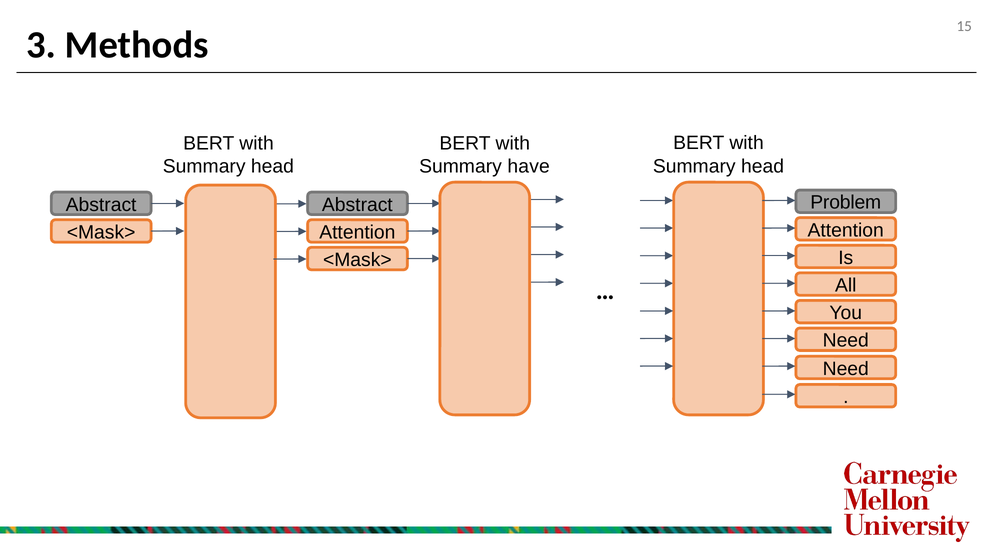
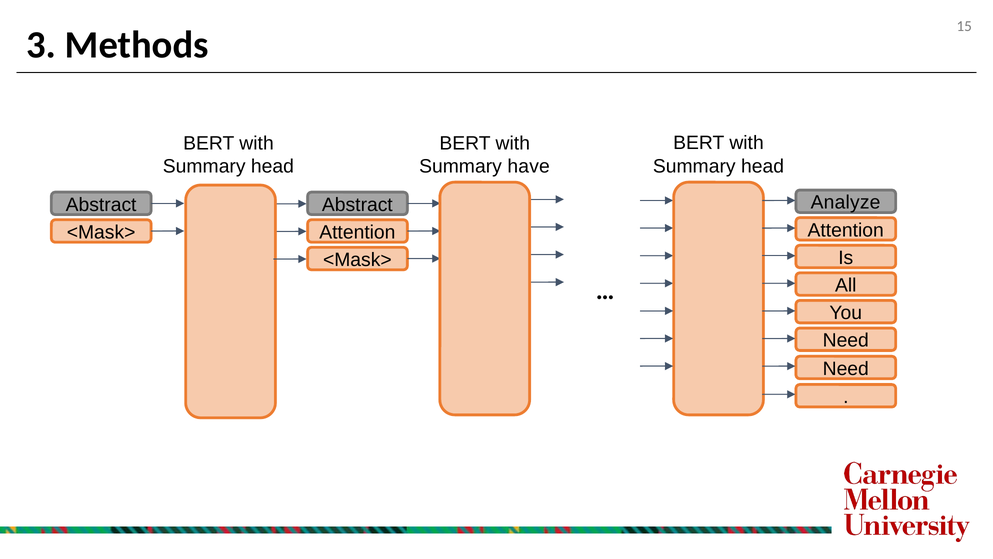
Problem: Problem -> Analyze
